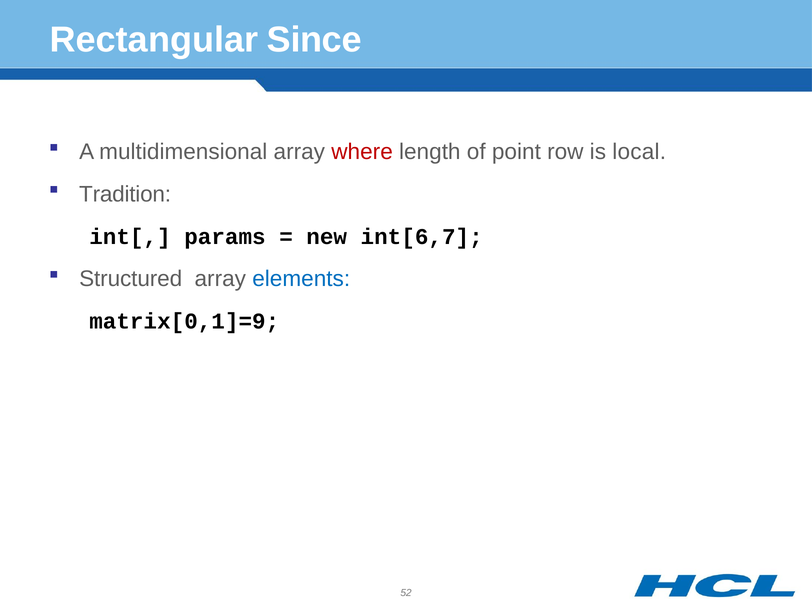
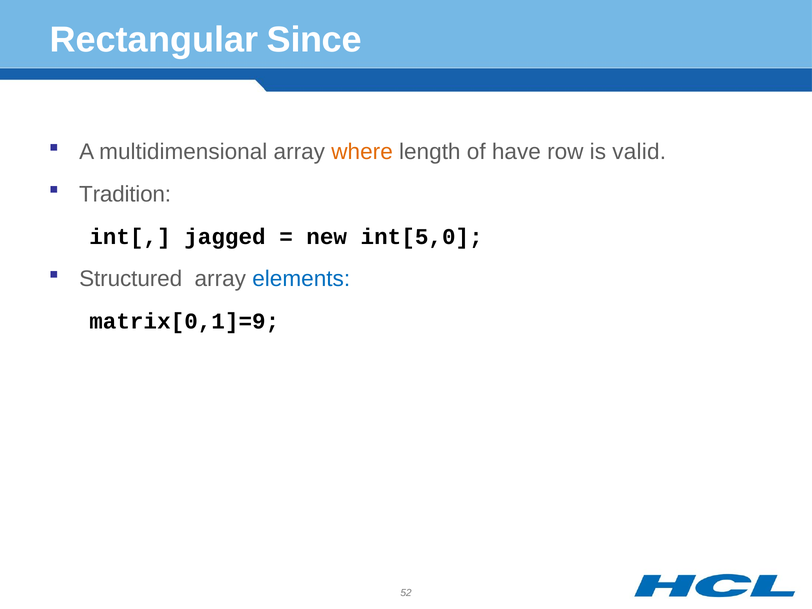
where colour: red -> orange
point: point -> have
local: local -> valid
params: params -> jagged
int[6,7: int[6,7 -> int[5,0
